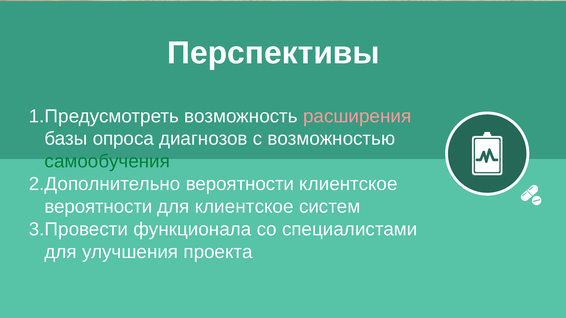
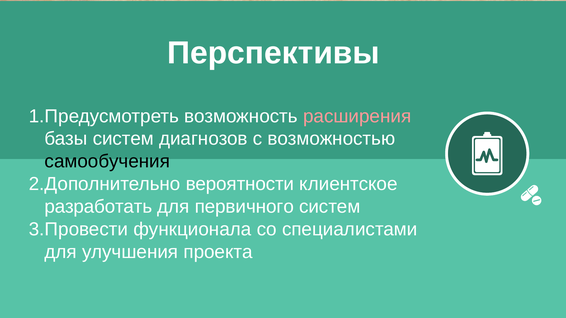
базы опроса: опроса -> систем
самообучения colour: green -> black
вероятности at (98, 207): вероятности -> разработать
для клиентское: клиентское -> первичного
